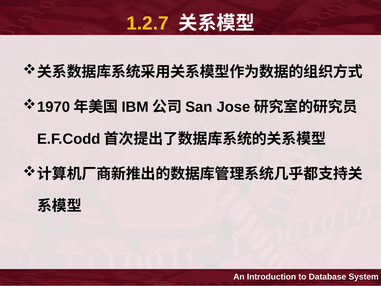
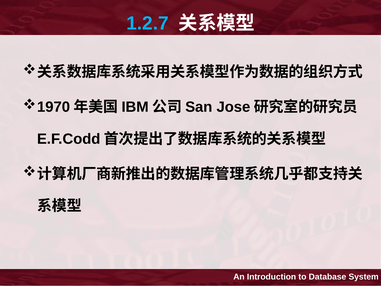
1.2.7 colour: yellow -> light blue
